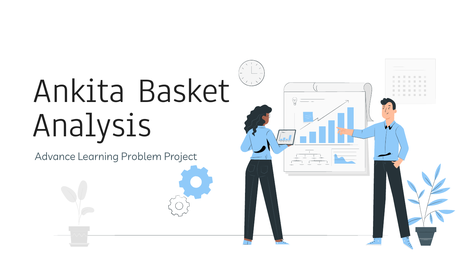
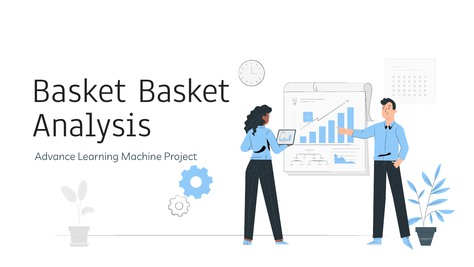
Ankita at (79, 90): Ankita -> Basket
Problem: Problem -> Machine
